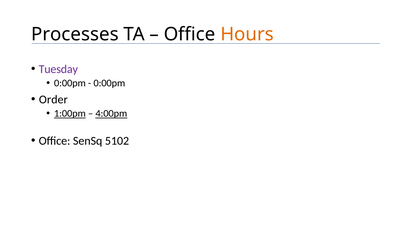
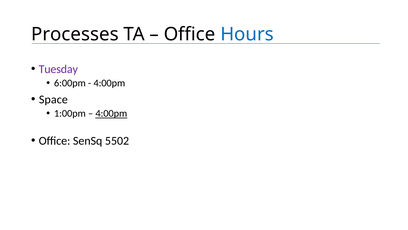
Hours colour: orange -> blue
0:00pm at (70, 83): 0:00pm -> 6:00pm
0:00pm at (109, 83): 0:00pm -> 4:00pm
Order: Order -> Space
1:00pm underline: present -> none
5102: 5102 -> 5502
